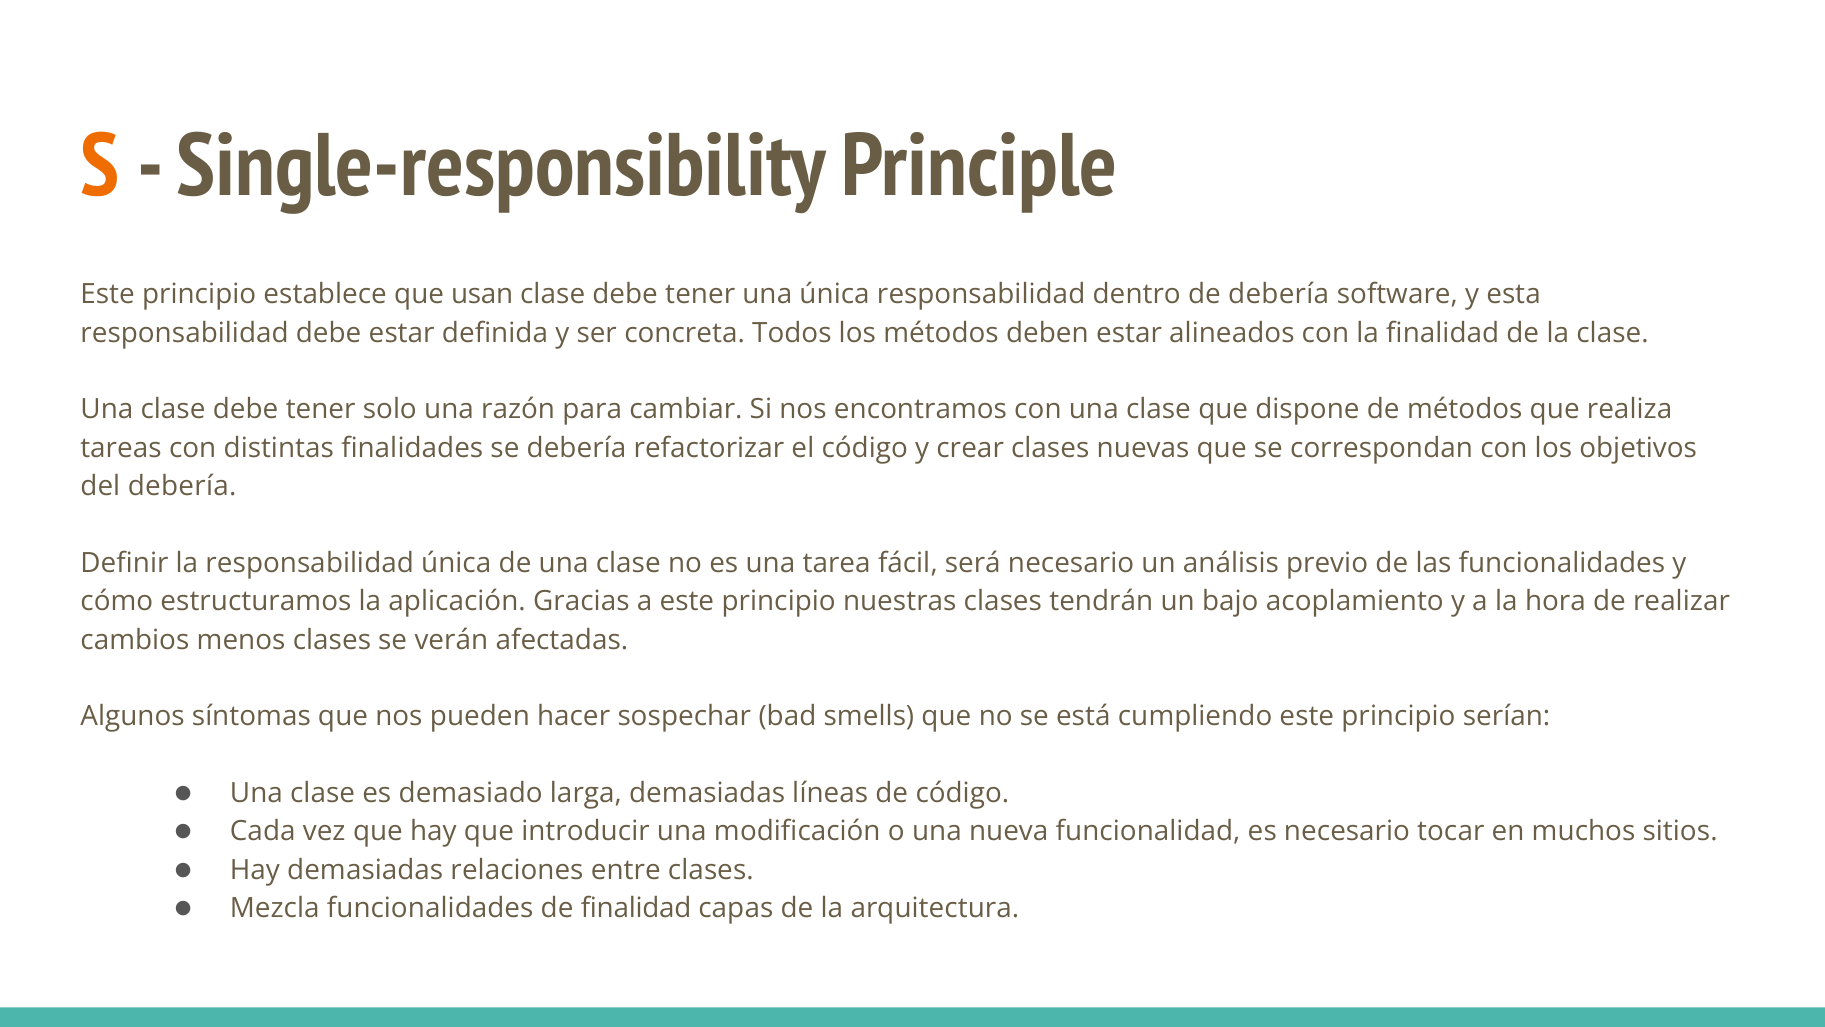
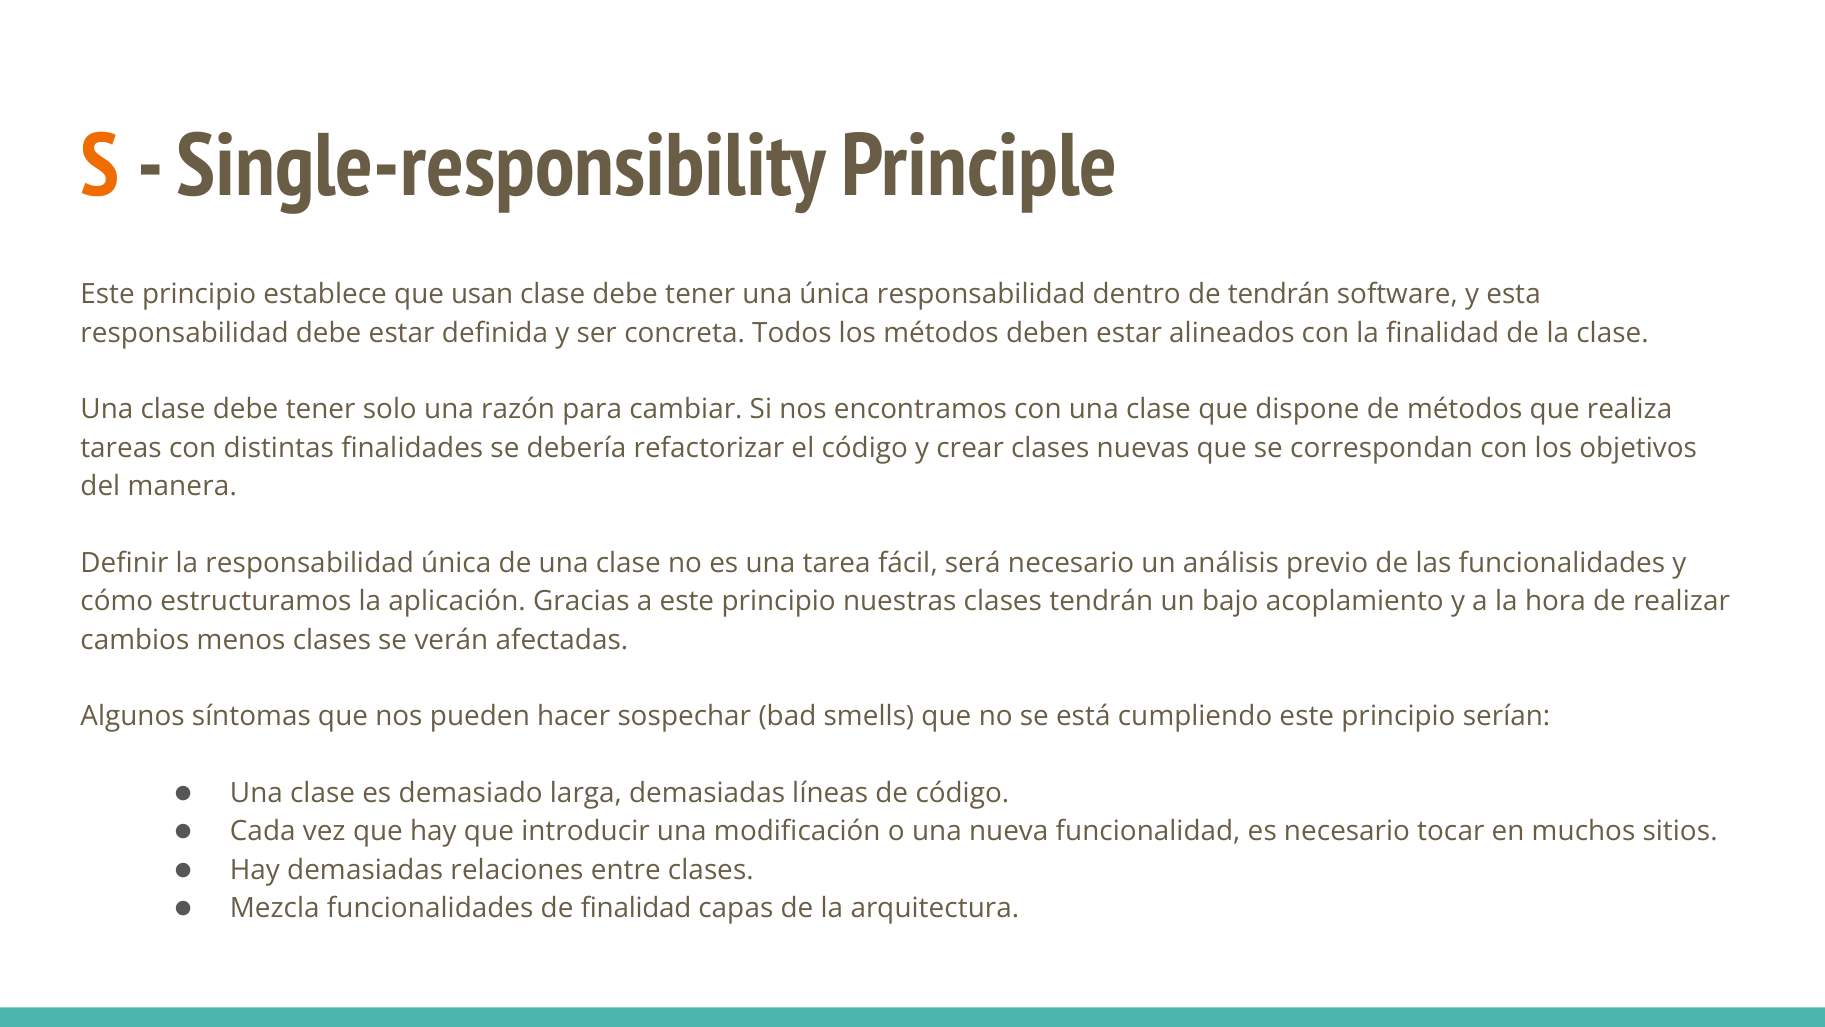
de debería: debería -> tendrán
del debería: debería -> manera
